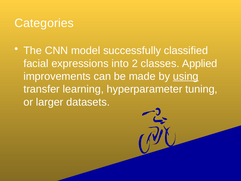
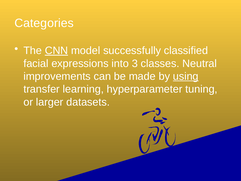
CNN underline: none -> present
2: 2 -> 3
Applied: Applied -> Neutral
